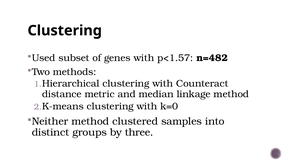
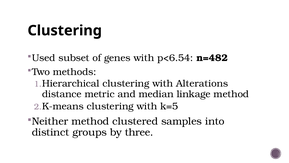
p<1.57: p<1.57 -> p<6.54
Counteract: Counteract -> Alterations
k=0: k=0 -> k=5
